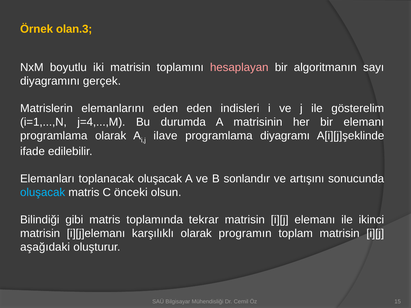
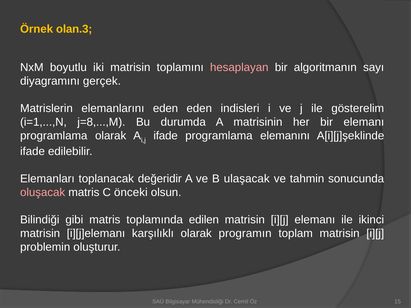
j=4,...,M: j=4,...,M -> j=8,...,M
ilave at (165, 136): ilave -> ifade
diyagramı: diyagramı -> elemanını
toplanacak oluşacak: oluşacak -> değeridir
sonlandır: sonlandır -> ulaşacak
artışını: artışını -> tahmin
oluşacak at (43, 193) colour: light blue -> pink
tekrar: tekrar -> edilen
aşağıdaki: aşağıdaki -> problemin
